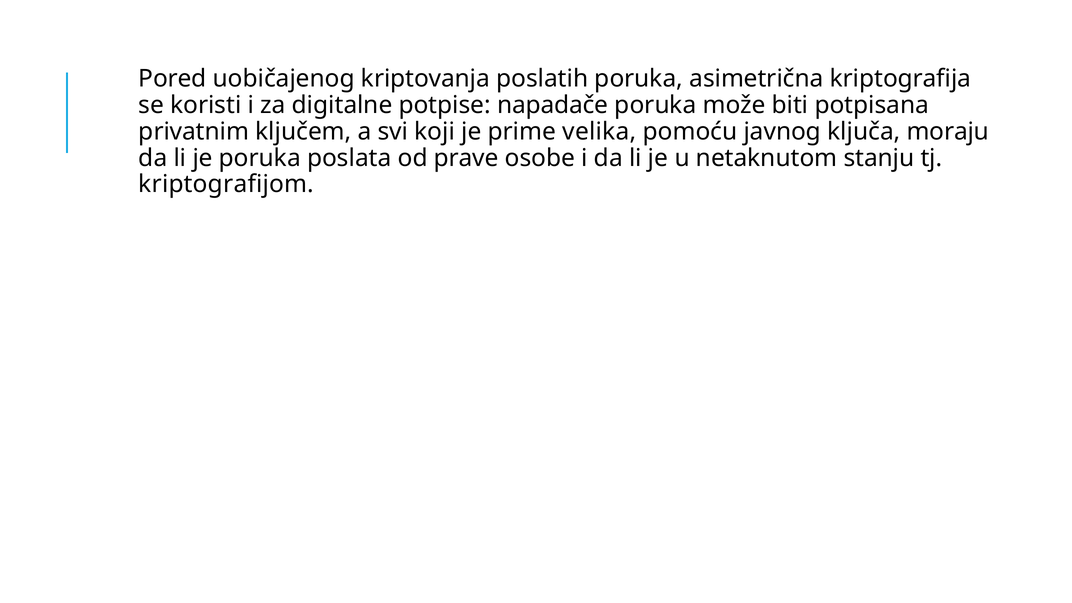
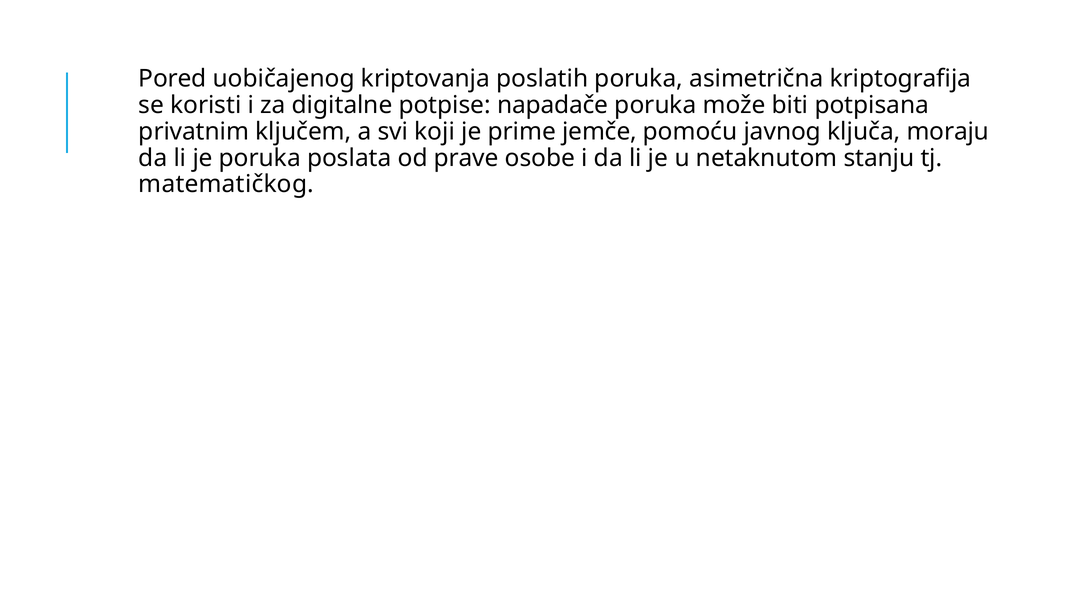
velika: velika -> jemče
kriptografijom: kriptografijom -> matematičkog
